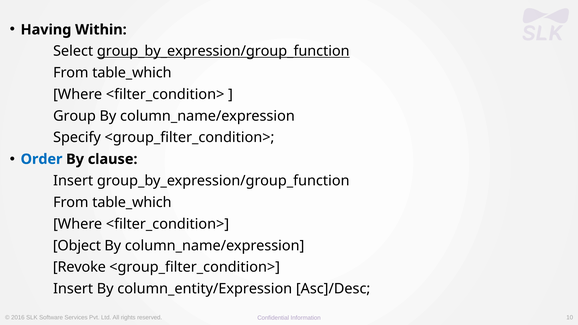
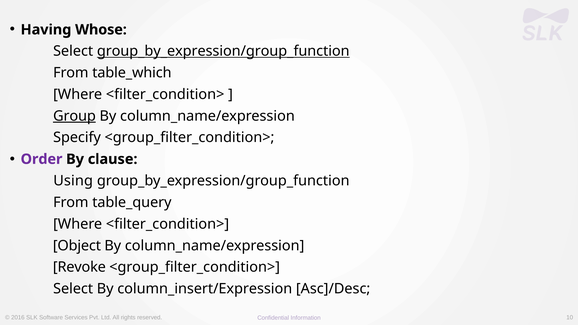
Within: Within -> Whose
Group underline: none -> present
Order colour: blue -> purple
Insert at (73, 181): Insert -> Using
table_which at (132, 202): table_which -> table_query
Insert at (73, 289): Insert -> Select
column_entity/Expression: column_entity/Expression -> column_insert/Expression
